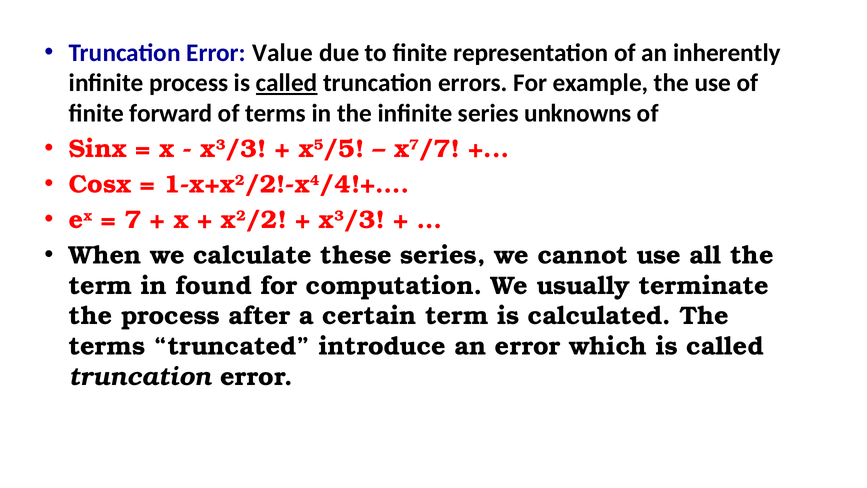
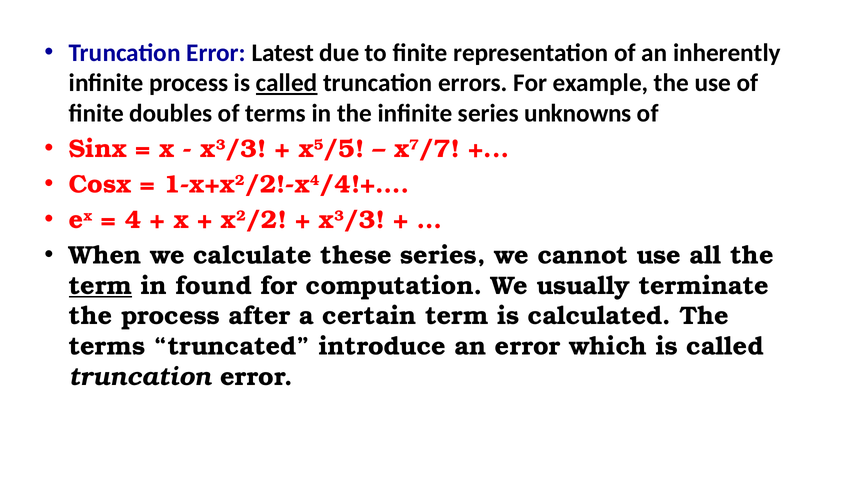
Value: Value -> Latest
forward: forward -> doubles
7: 7 -> 4
term at (100, 286) underline: none -> present
